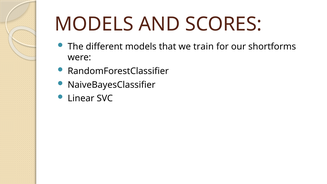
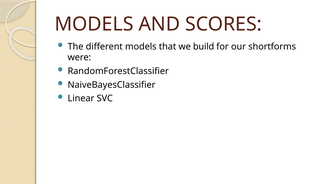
train: train -> build
